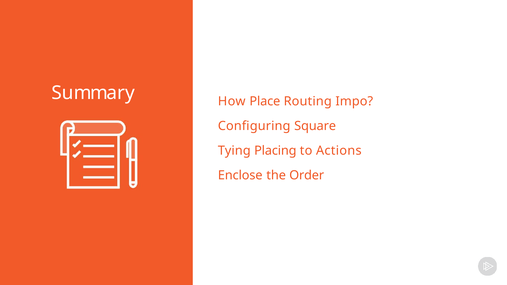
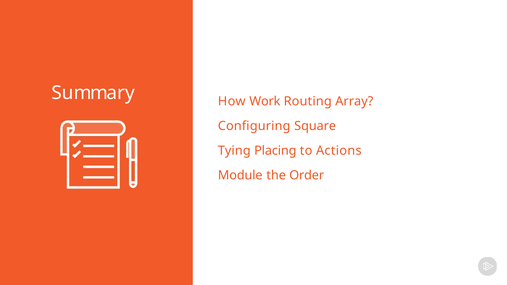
Place: Place -> Work
Impo: Impo -> Array
Enclose: Enclose -> Module
